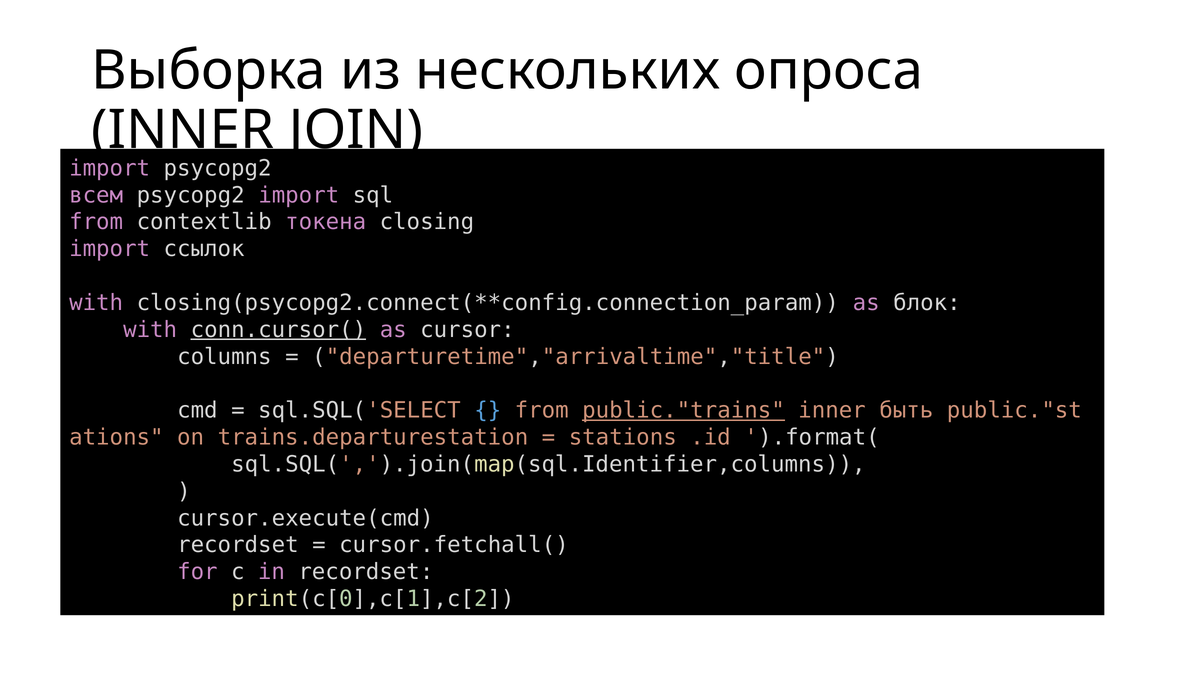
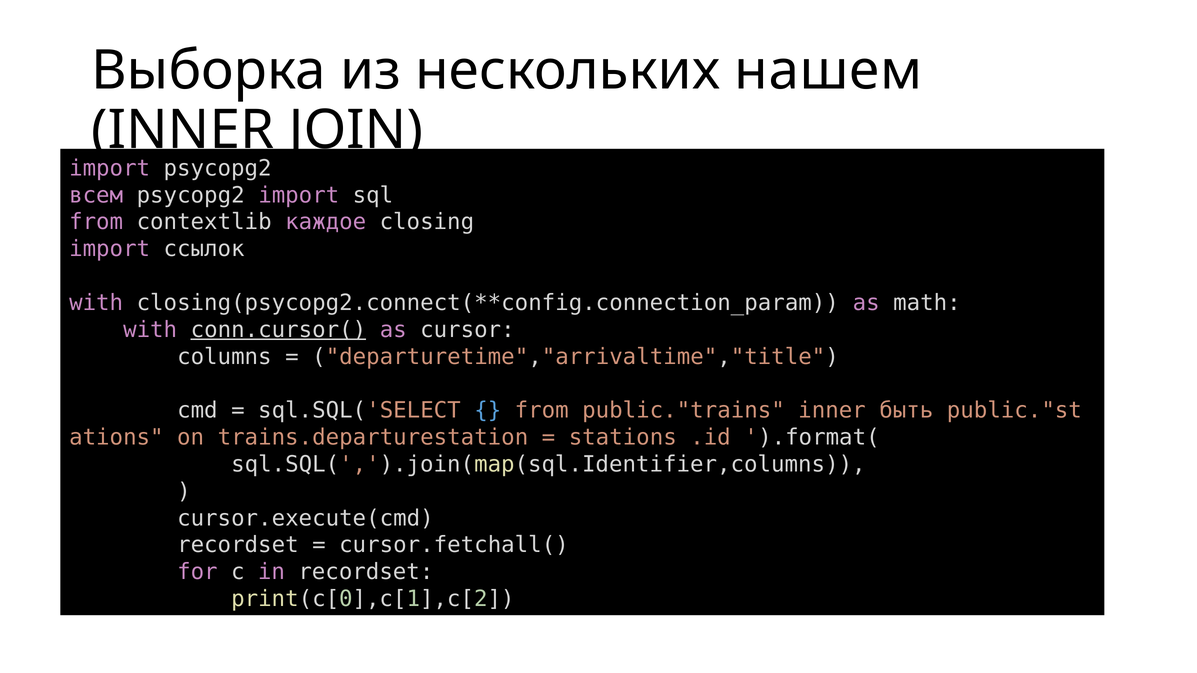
опроса: опроса -> нашем
токена: токена -> каждое
блок: блок -> math
public."trains underline: present -> none
